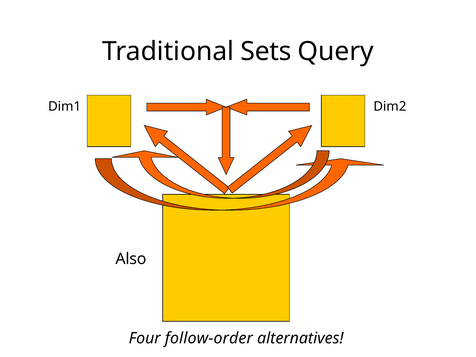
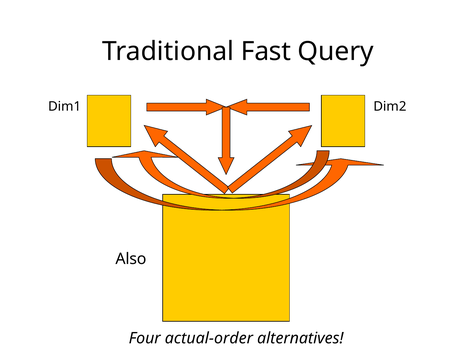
Sets: Sets -> Fast
follow-order: follow-order -> actual-order
